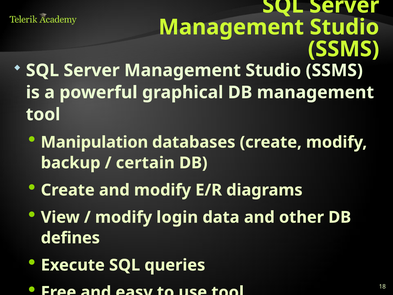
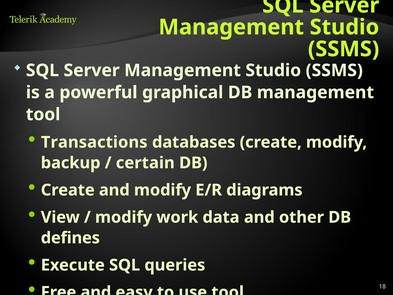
Manipulation: Manipulation -> Transactions
login: login -> work
